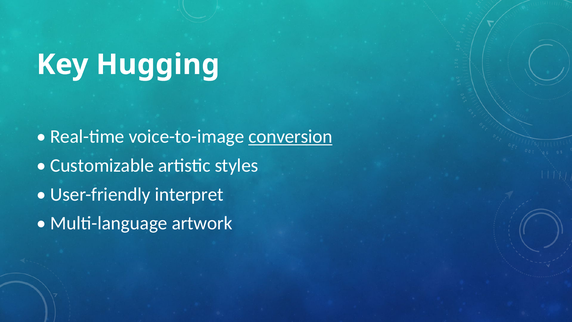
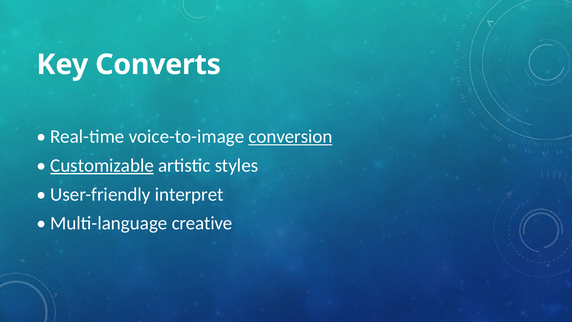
Hugging: Hugging -> Converts
Customizable underline: none -> present
artwork: artwork -> creative
